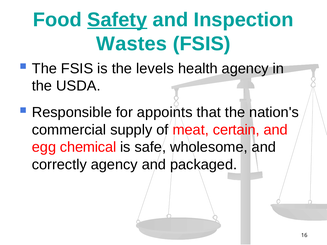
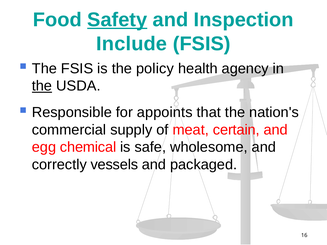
Wastes: Wastes -> Include
levels: levels -> policy
the at (42, 86) underline: none -> present
correctly agency: agency -> vessels
